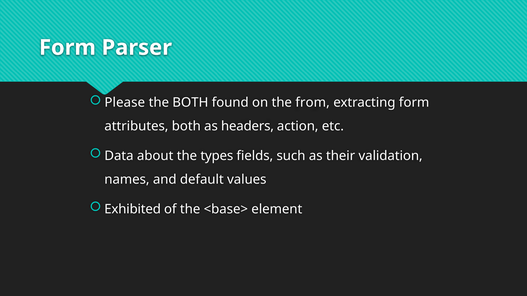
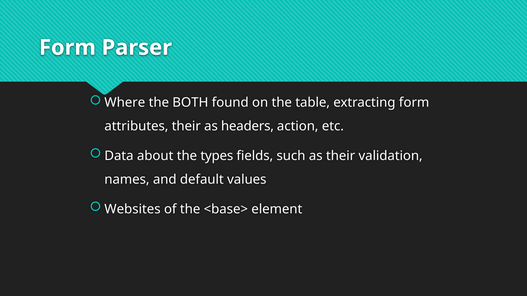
Please: Please -> Where
from: from -> table
attributes both: both -> their
Exhibited: Exhibited -> Websites
